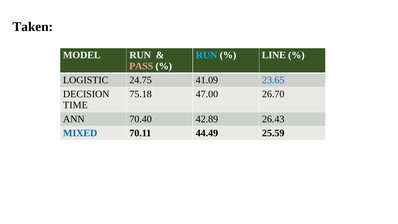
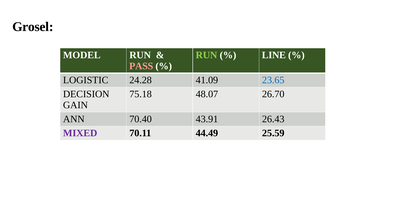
Taken: Taken -> Grosel
RUN at (206, 55) colour: light blue -> light green
24.75: 24.75 -> 24.28
47.00: 47.00 -> 48.07
TIME: TIME -> GAIN
42.89: 42.89 -> 43.91
MIXED colour: blue -> purple
